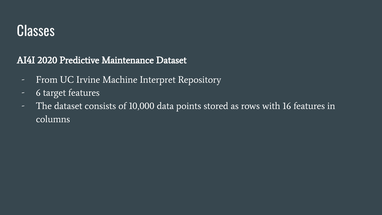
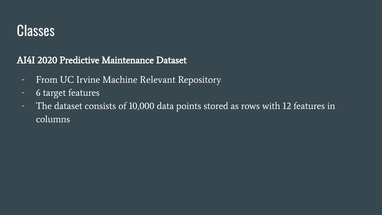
Interpret: Interpret -> Relevant
16: 16 -> 12
